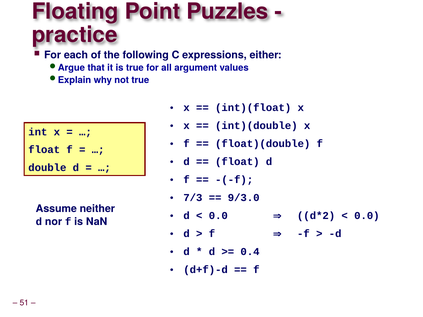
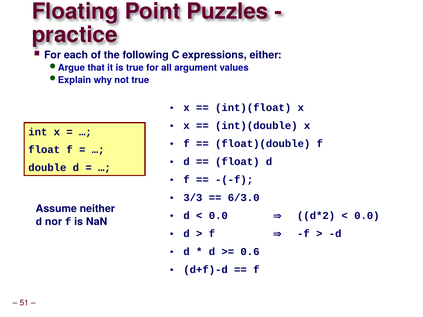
7/3: 7/3 -> 3/3
9/3.0: 9/3.0 -> 6/3.0
0.4: 0.4 -> 0.6
